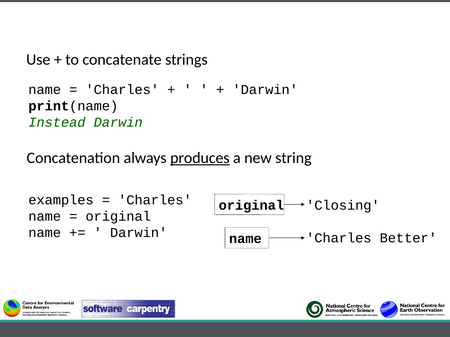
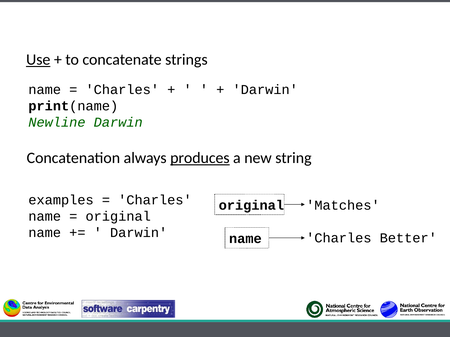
Use underline: none -> present
Instead: Instead -> Newline
Closing: Closing -> Matches
